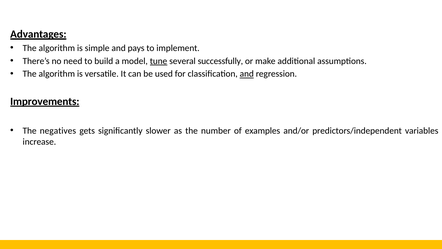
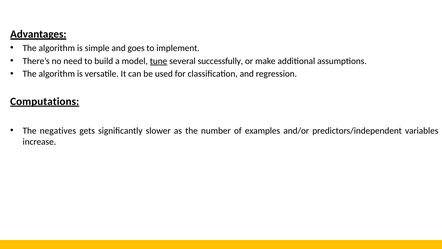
pays: pays -> goes
and at (247, 74) underline: present -> none
Improvements: Improvements -> Computations
